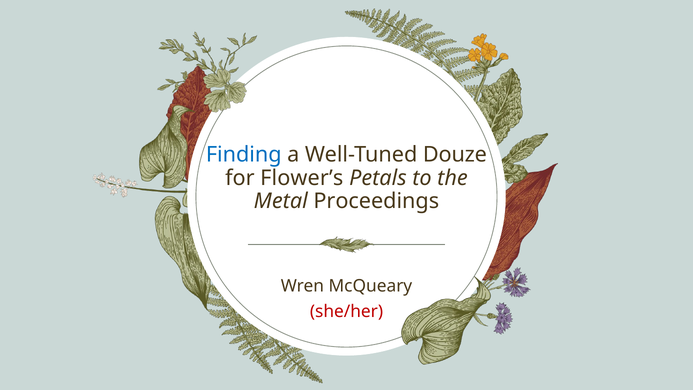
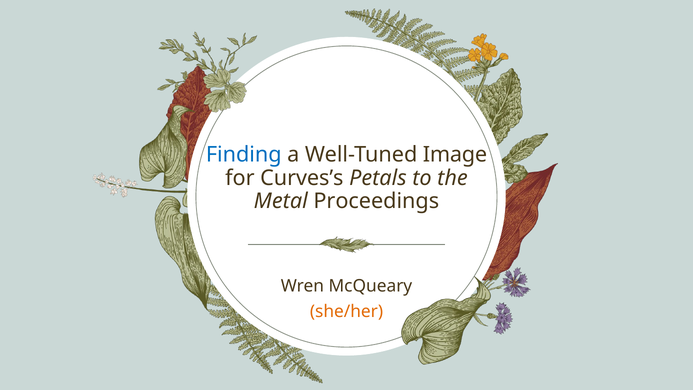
Douze: Douze -> Image
Flower’s: Flower’s -> Curves’s
she/her colour: red -> orange
